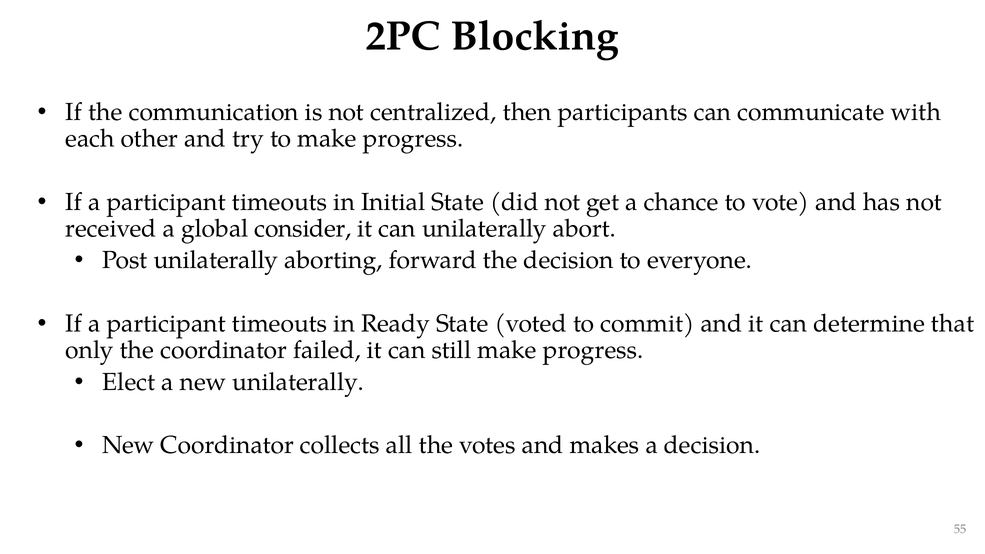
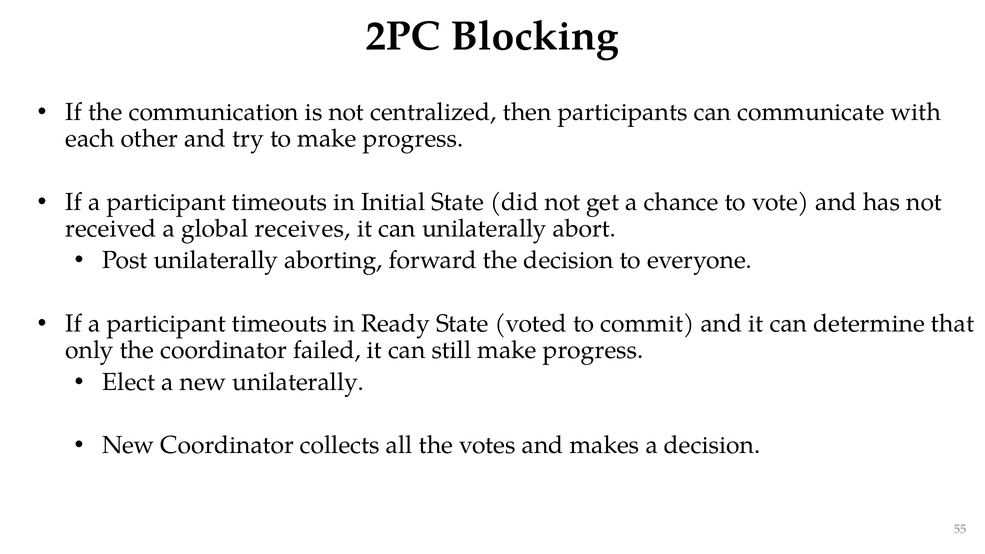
consider: consider -> receives
